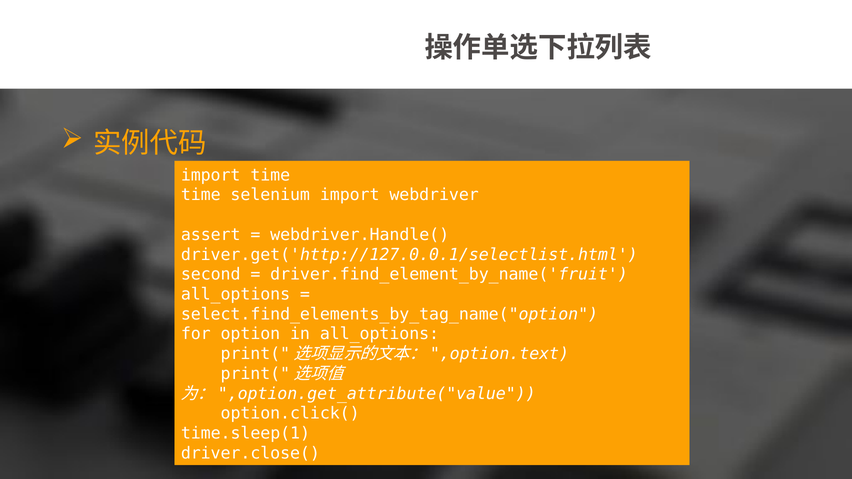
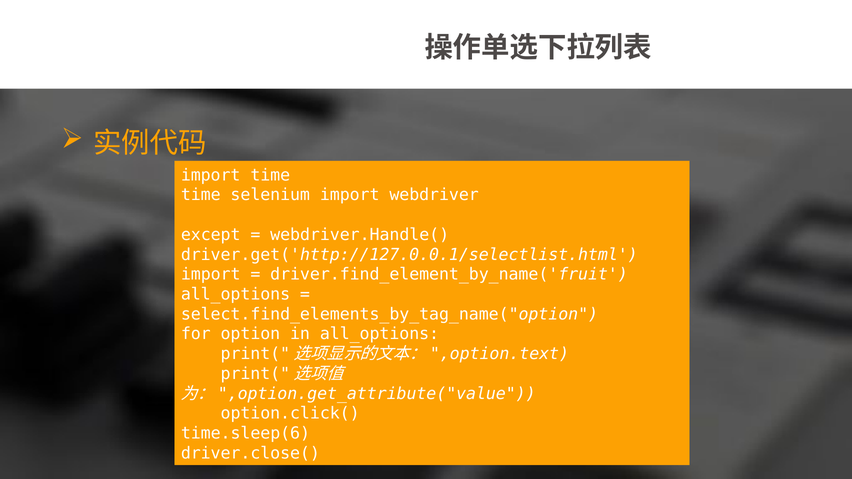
assert: assert -> except
second at (211, 274): second -> import
time.sleep(1: time.sleep(1 -> time.sleep(6
